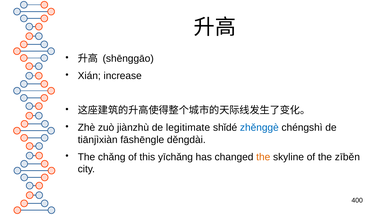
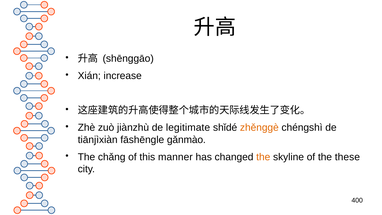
zhěnggè colour: blue -> orange
děngdài: děngdài -> gǎnmào
yīchǎng: yīchǎng -> manner
zīběn: zīběn -> these
